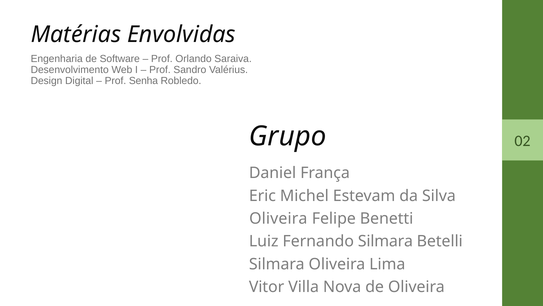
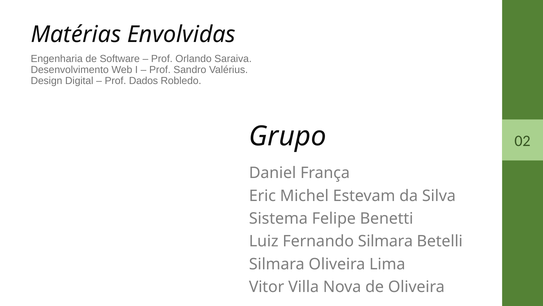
Senha: Senha -> Dados
Oliveira at (278, 218): Oliveira -> Sistema
